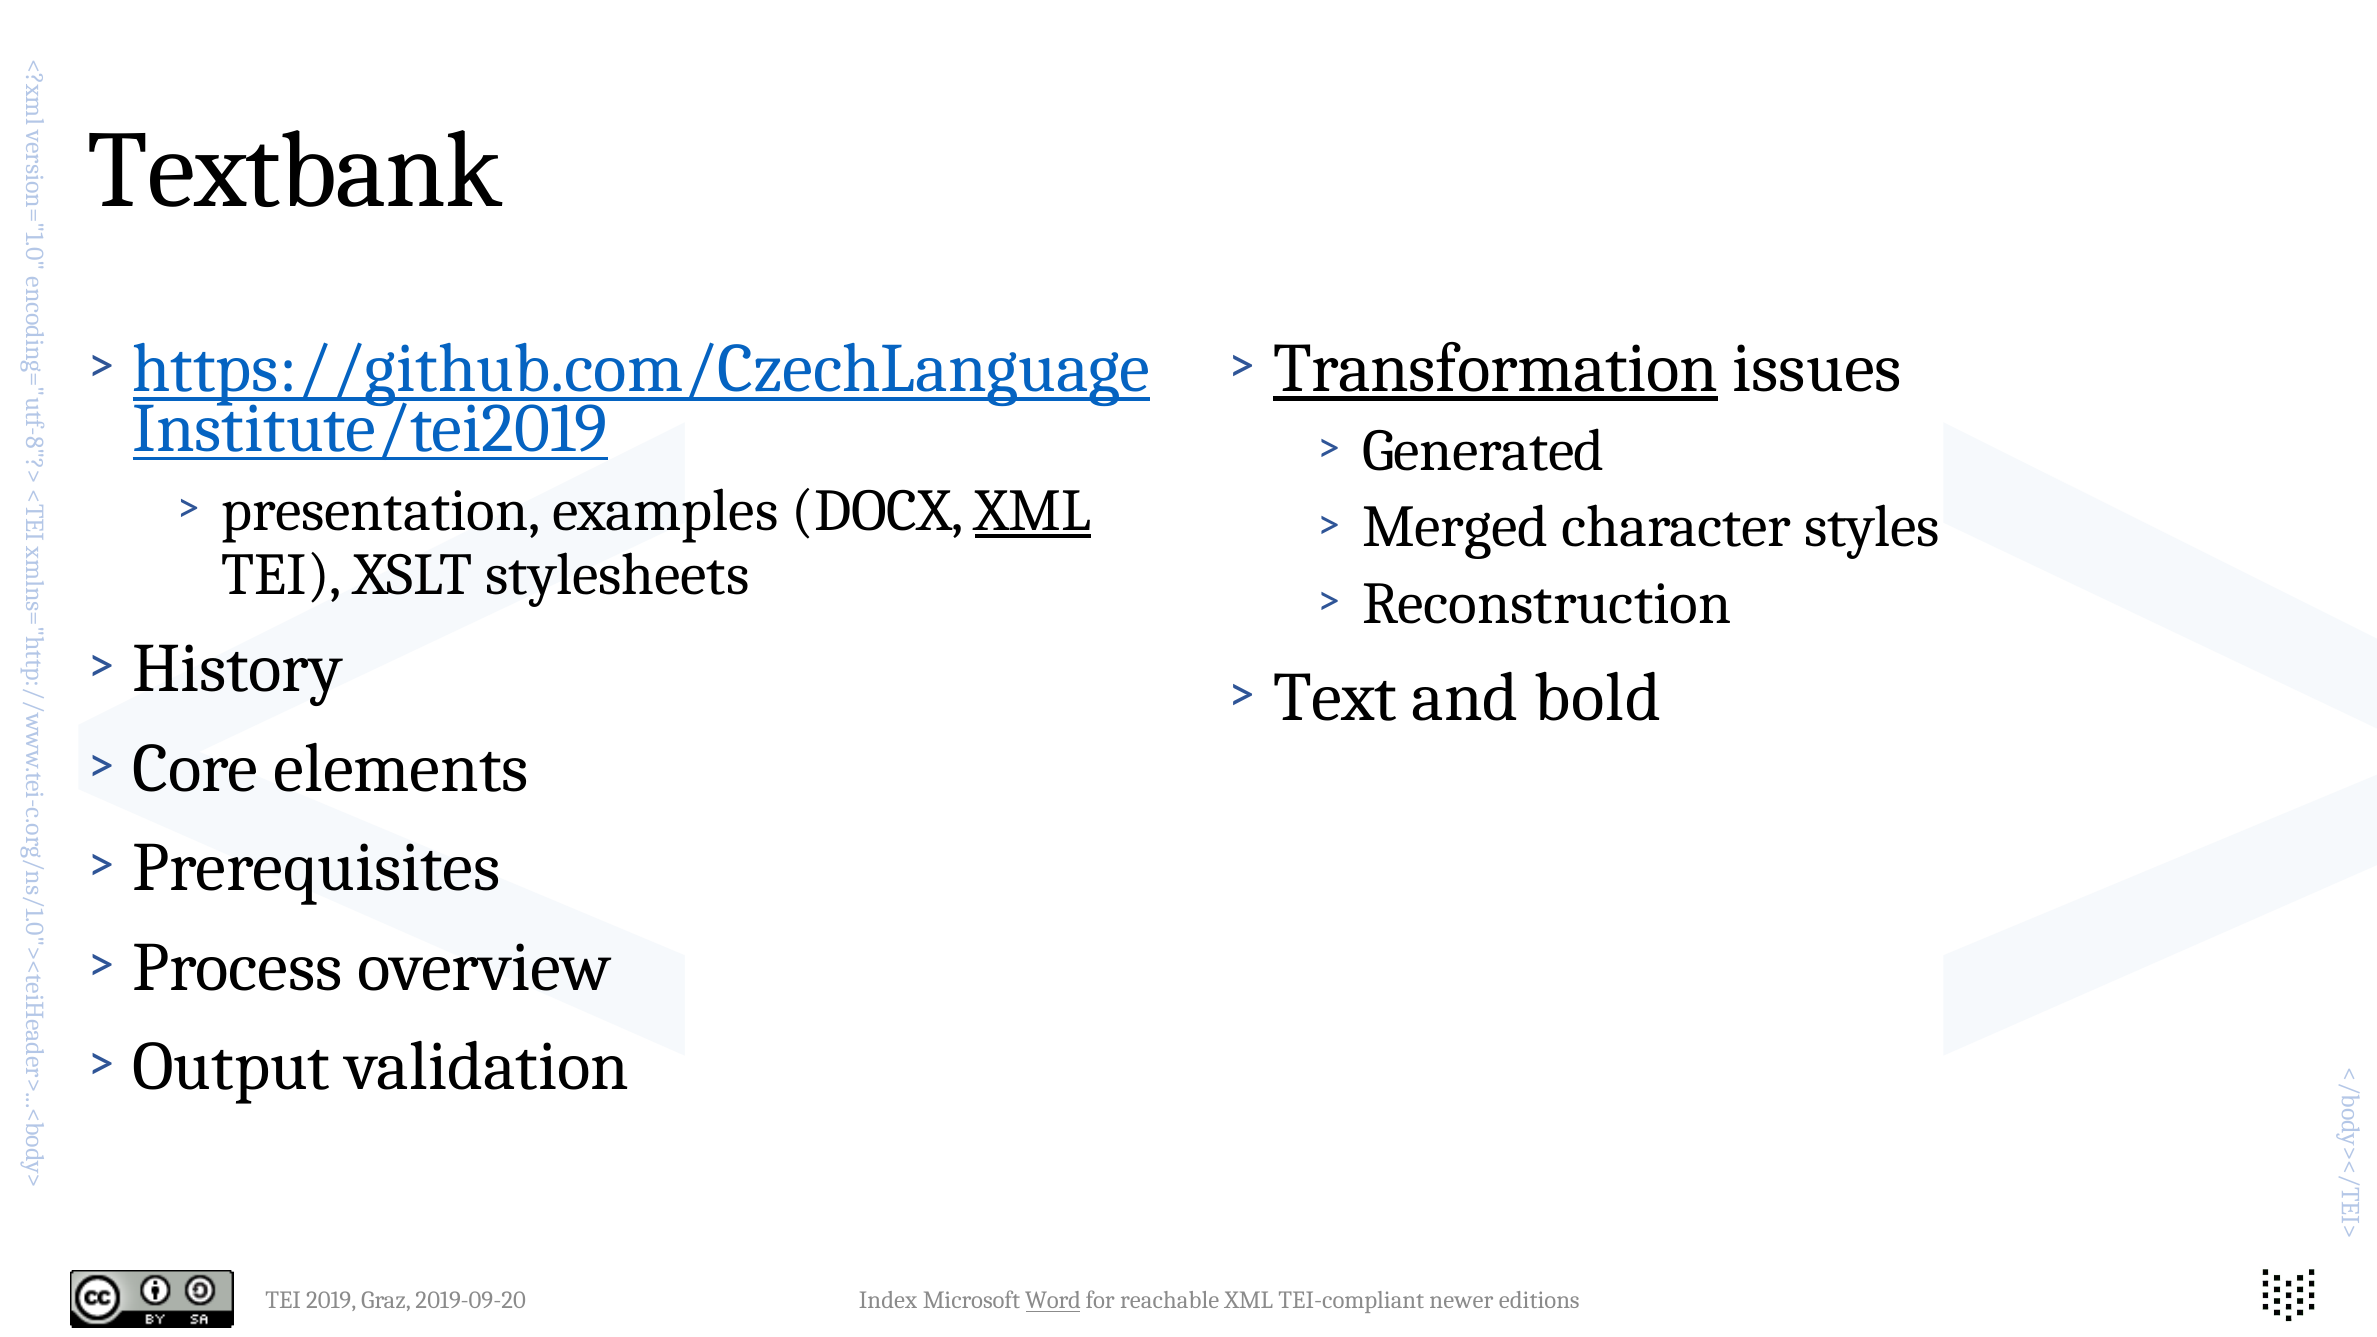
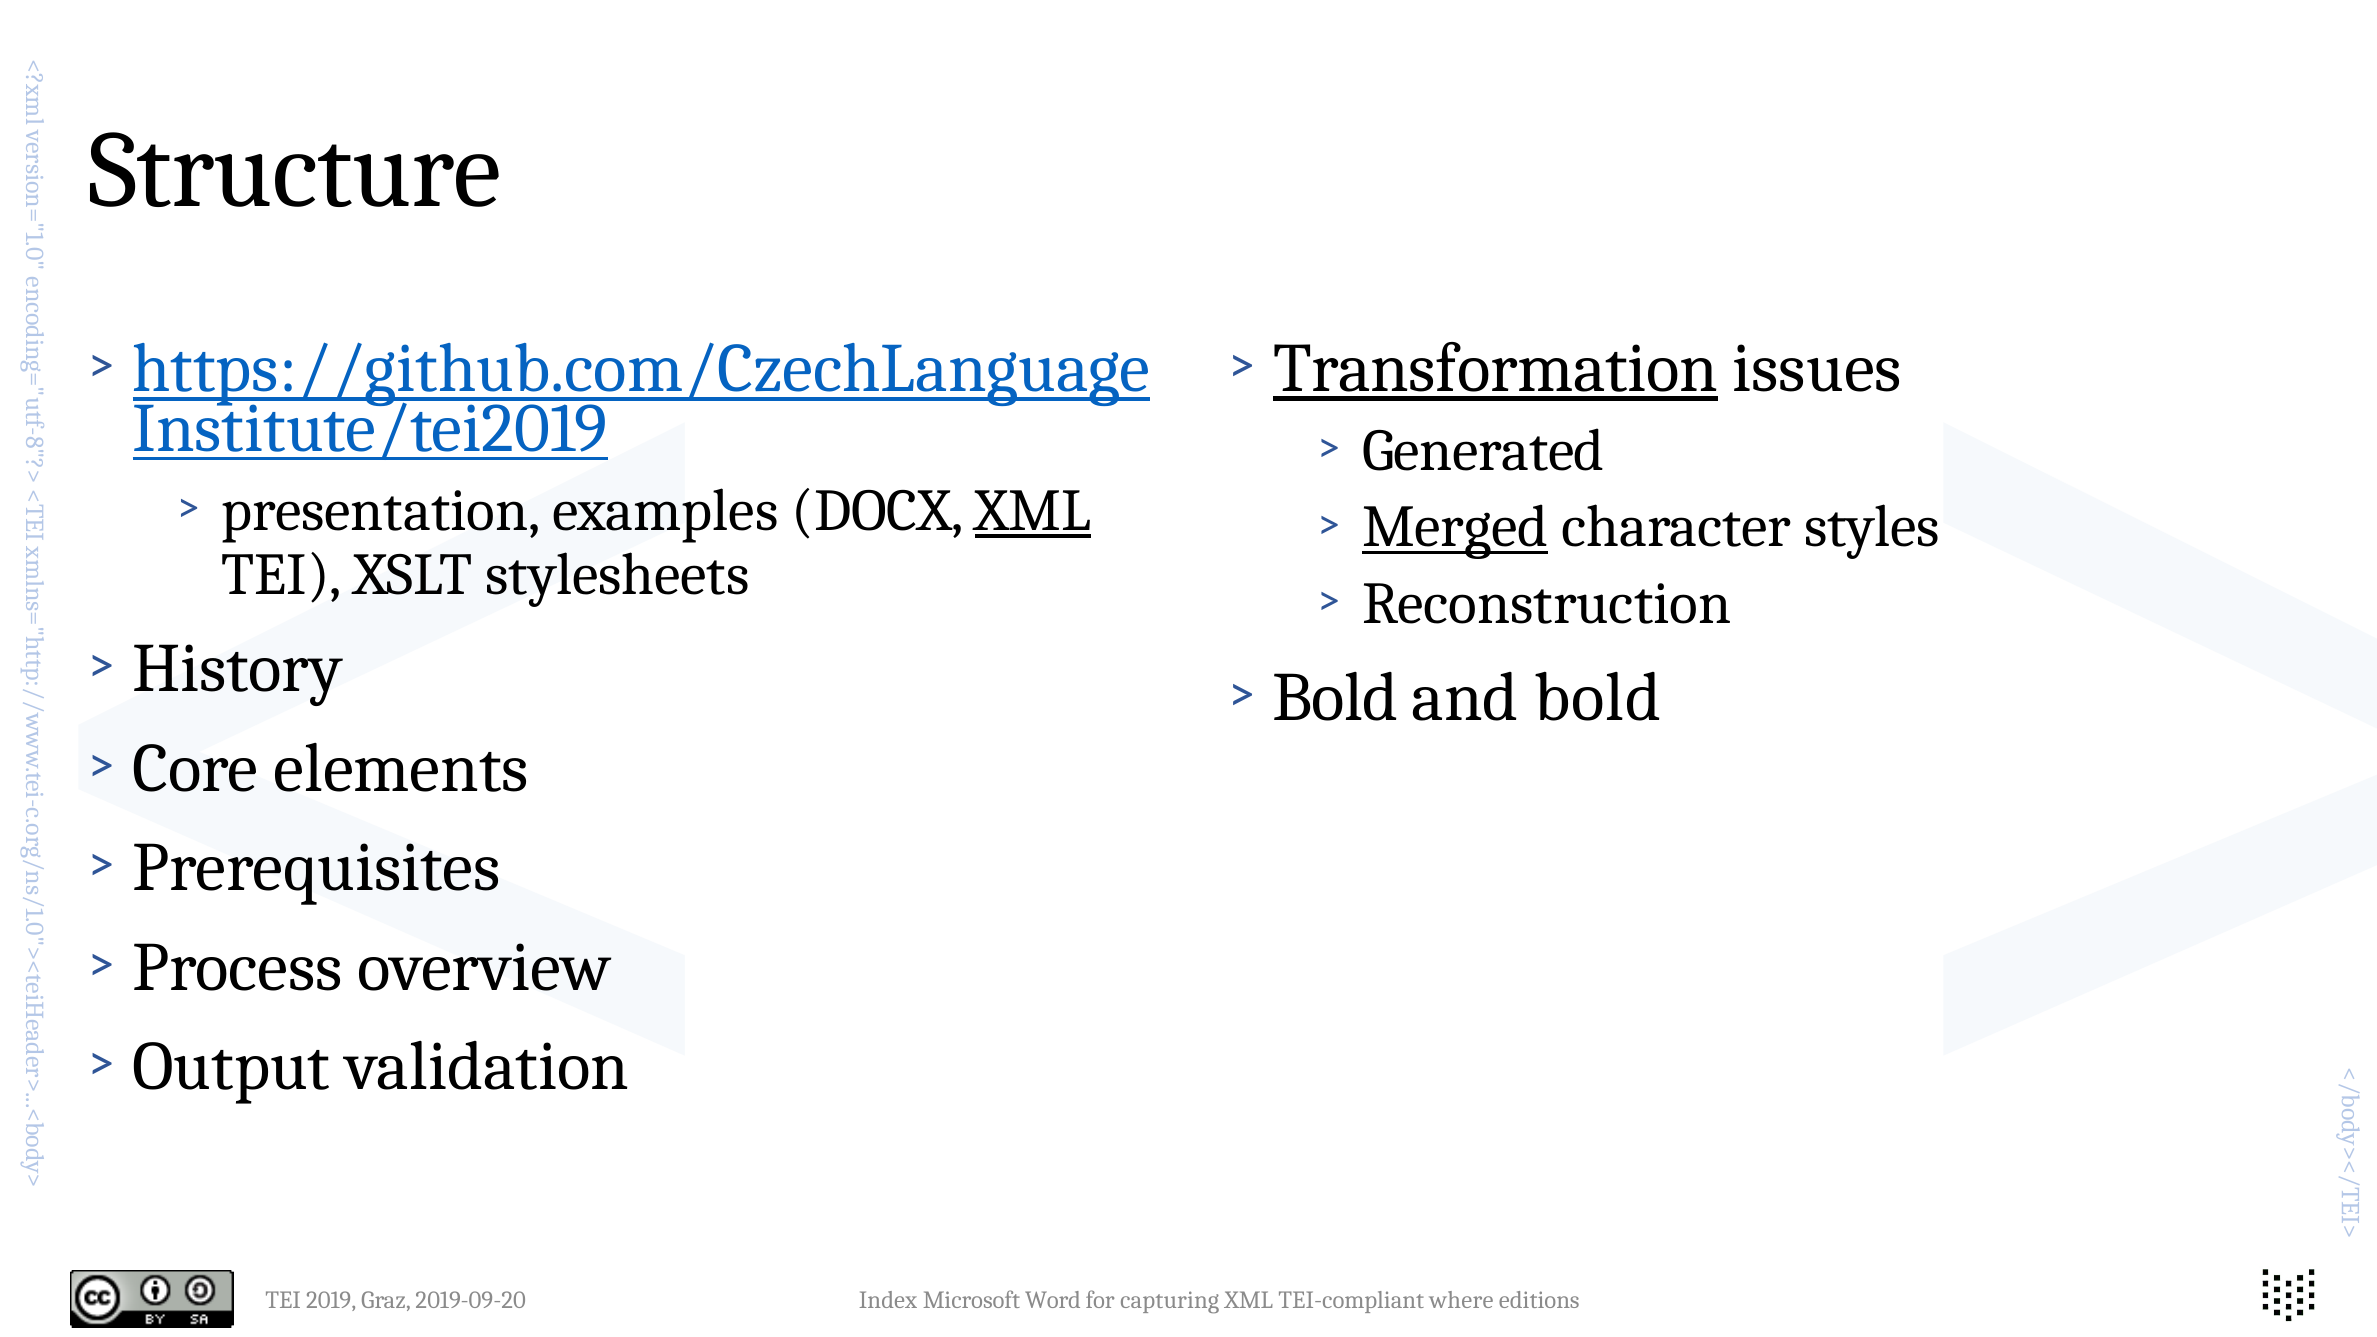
Textbank: Textbank -> Structure
Merged underline: none -> present
Text at (1335, 698): Text -> Bold
Word underline: present -> none
reachable: reachable -> capturing
newer: newer -> where
